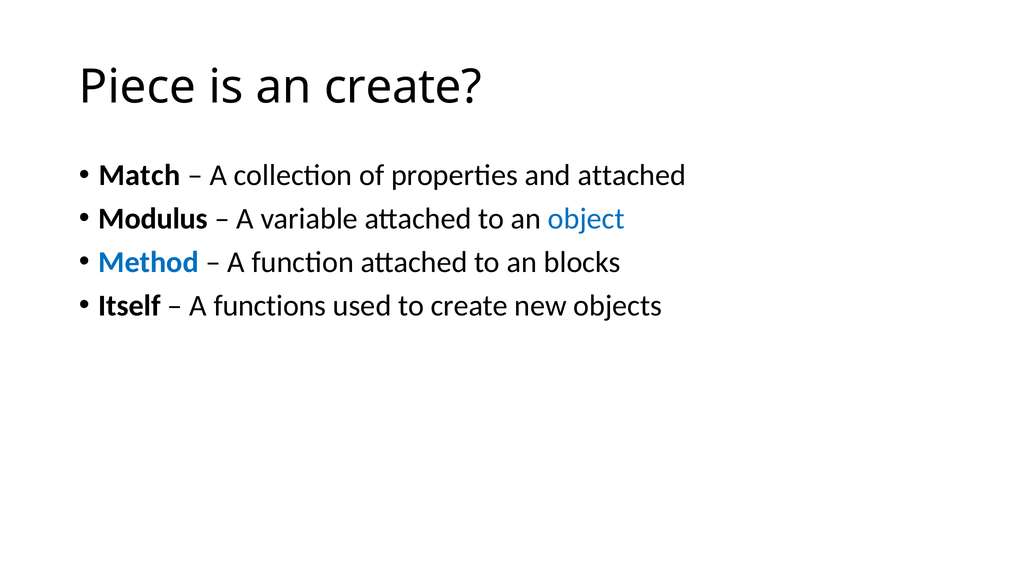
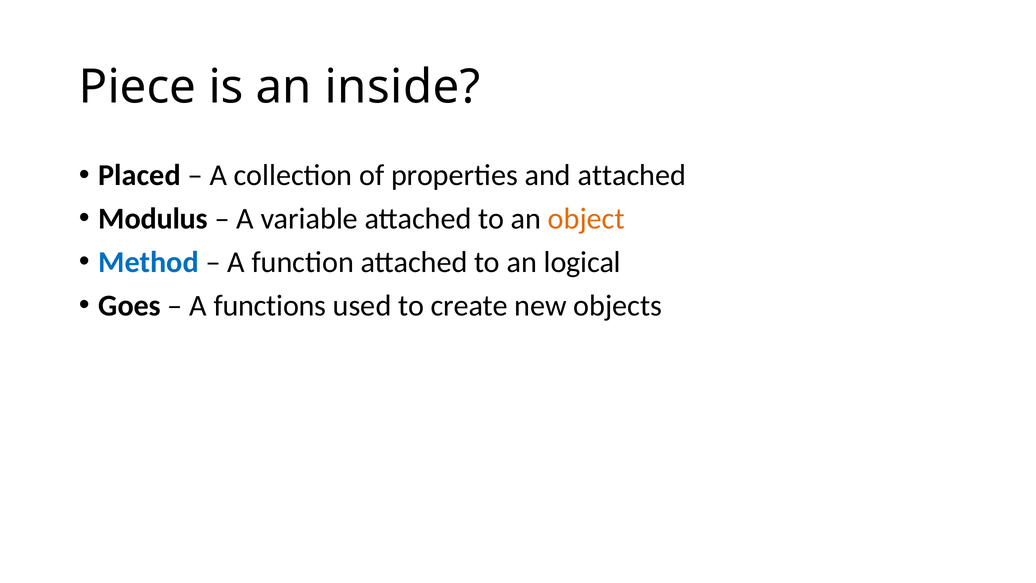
an create: create -> inside
Match: Match -> Placed
object colour: blue -> orange
blocks: blocks -> logical
Itself: Itself -> Goes
